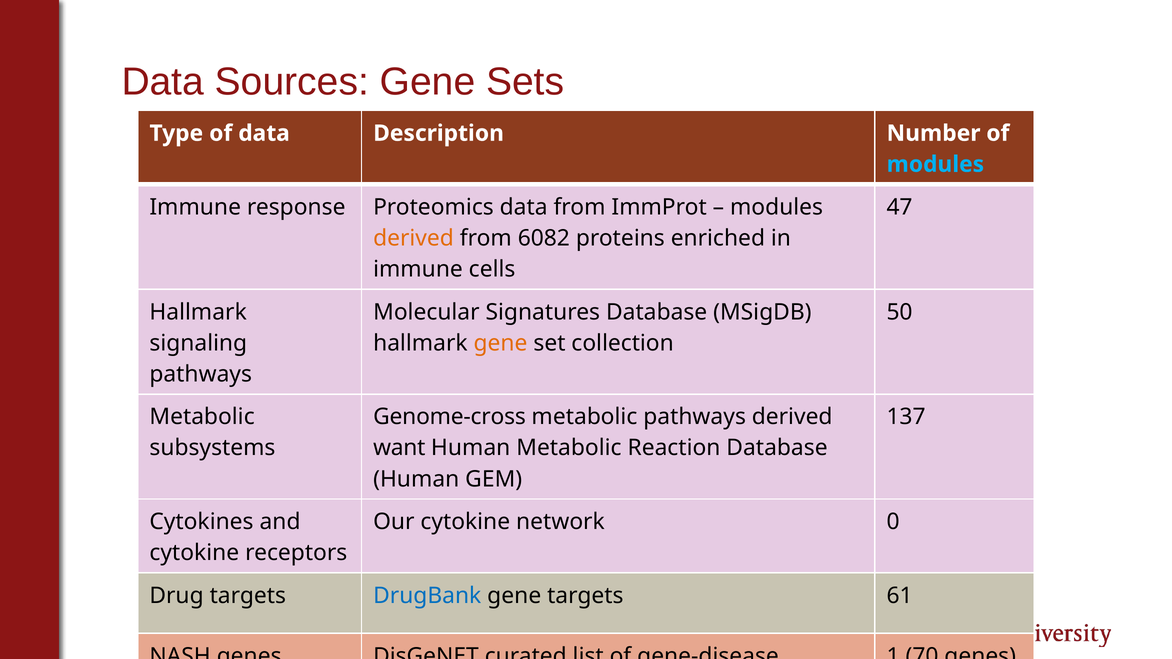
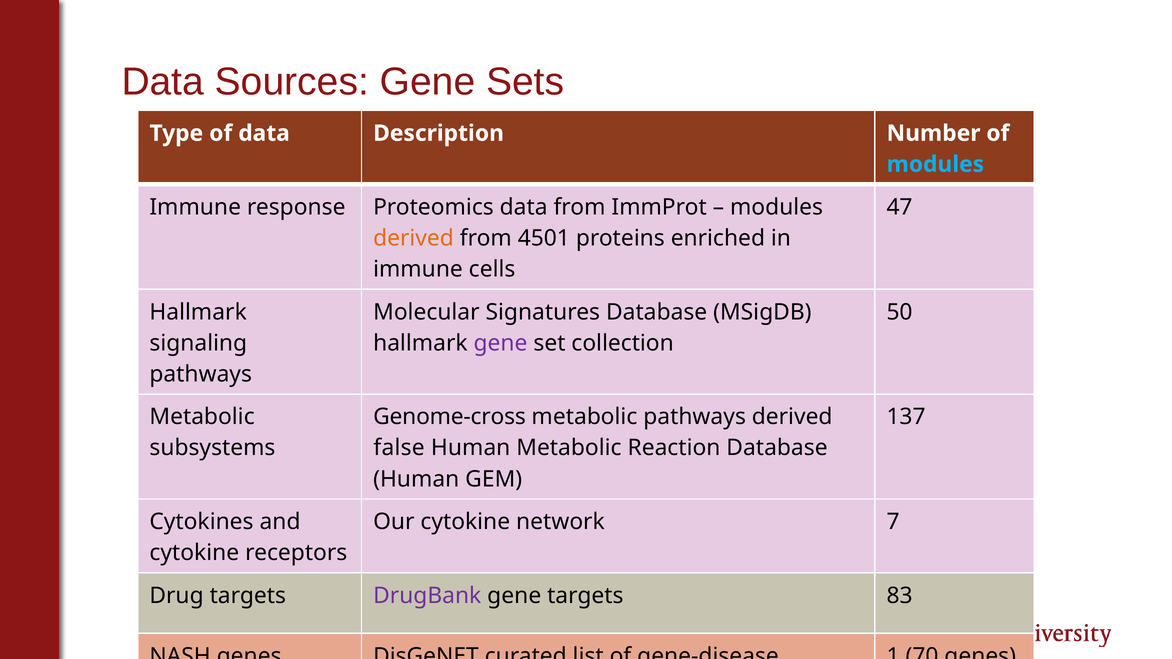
6082: 6082 -> 4501
gene at (500, 343) colour: orange -> purple
want: want -> false
0: 0 -> 7
DrugBank colour: blue -> purple
61: 61 -> 83
